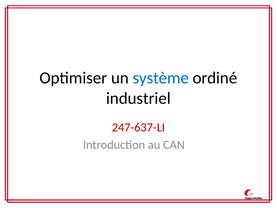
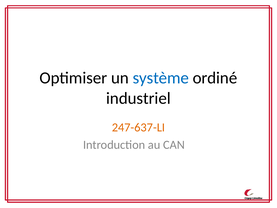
247-637-LI colour: red -> orange
